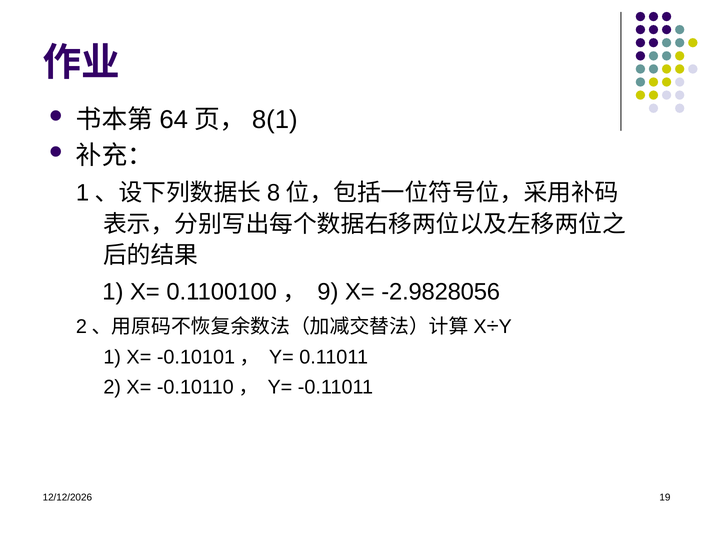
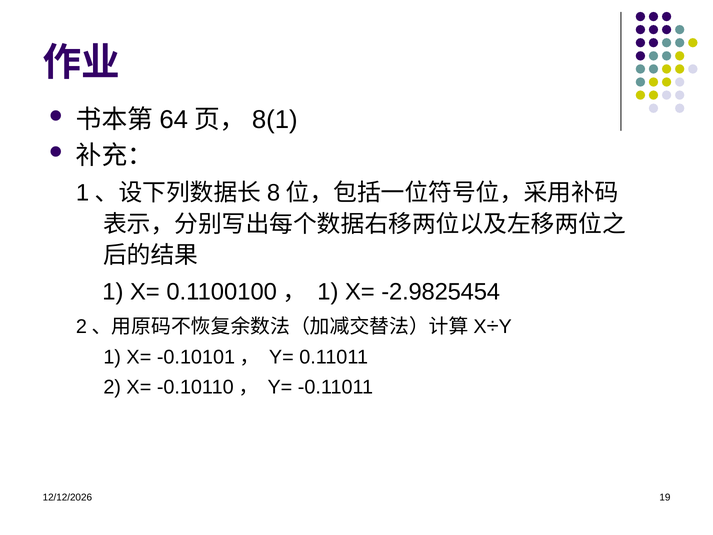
0.1100100， 9: 9 -> 1
-2.9828056: -2.9828056 -> -2.9825454
